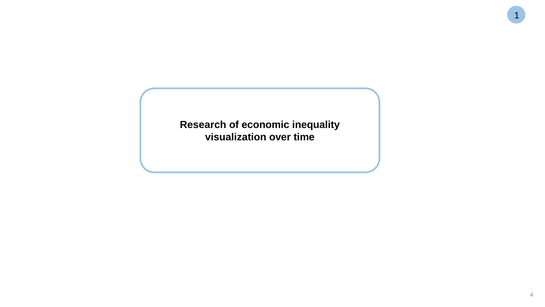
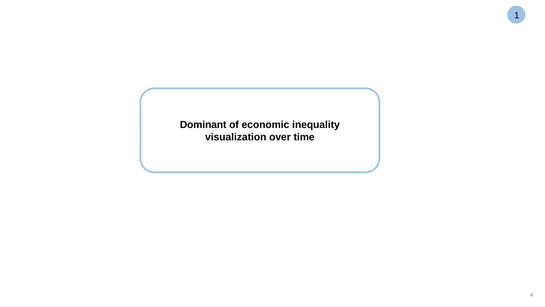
Research: Research -> Dominant
